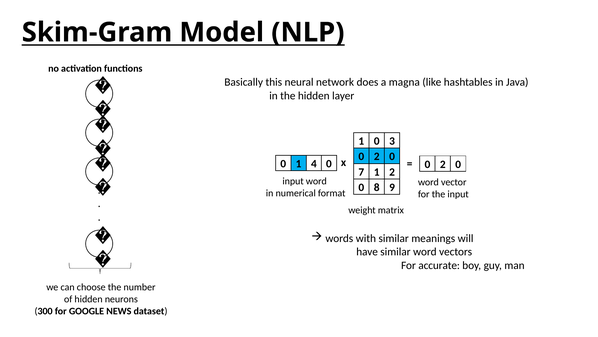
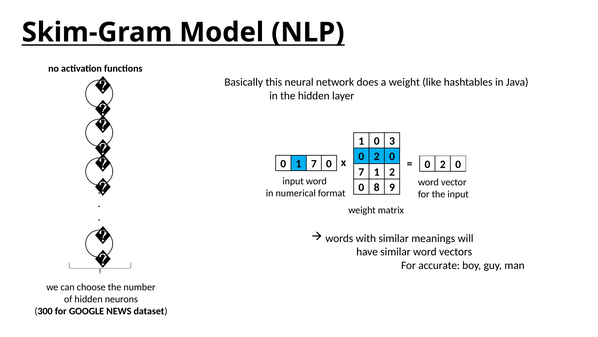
a magna: magna -> weight
1 4: 4 -> 7
